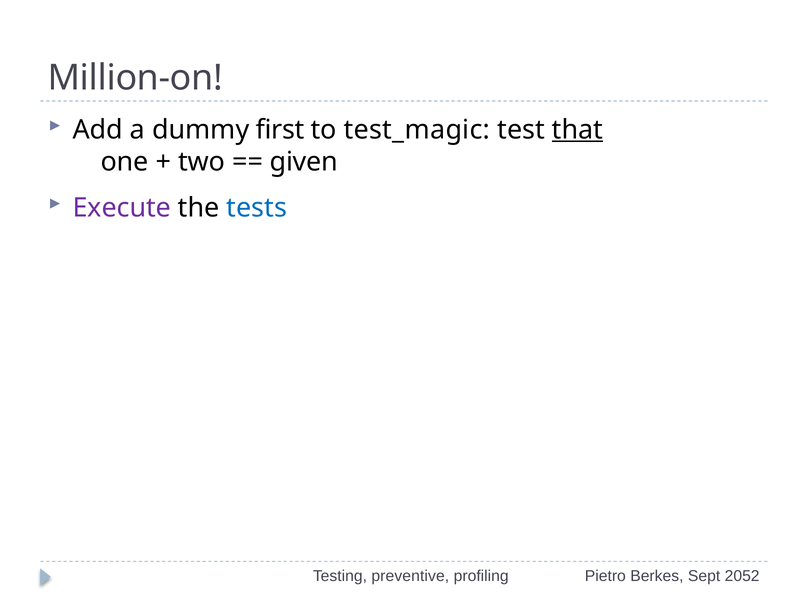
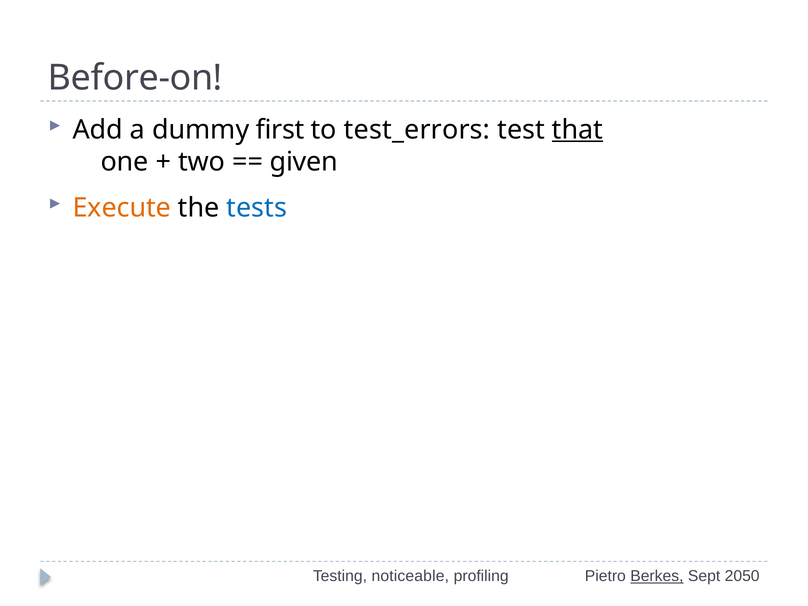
Million-on: Million-on -> Before-on
test_magic: test_magic -> test_errors
Execute colour: purple -> orange
preventive: preventive -> noticeable
Berkes underline: none -> present
2052: 2052 -> 2050
